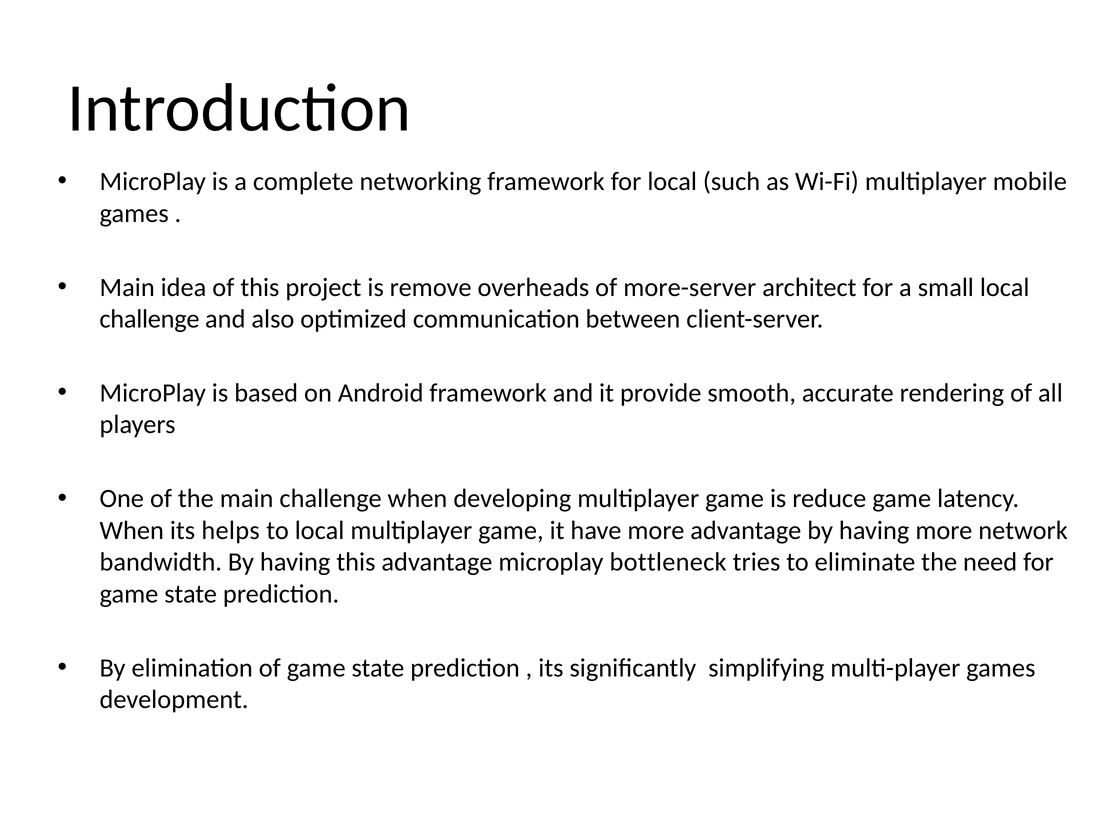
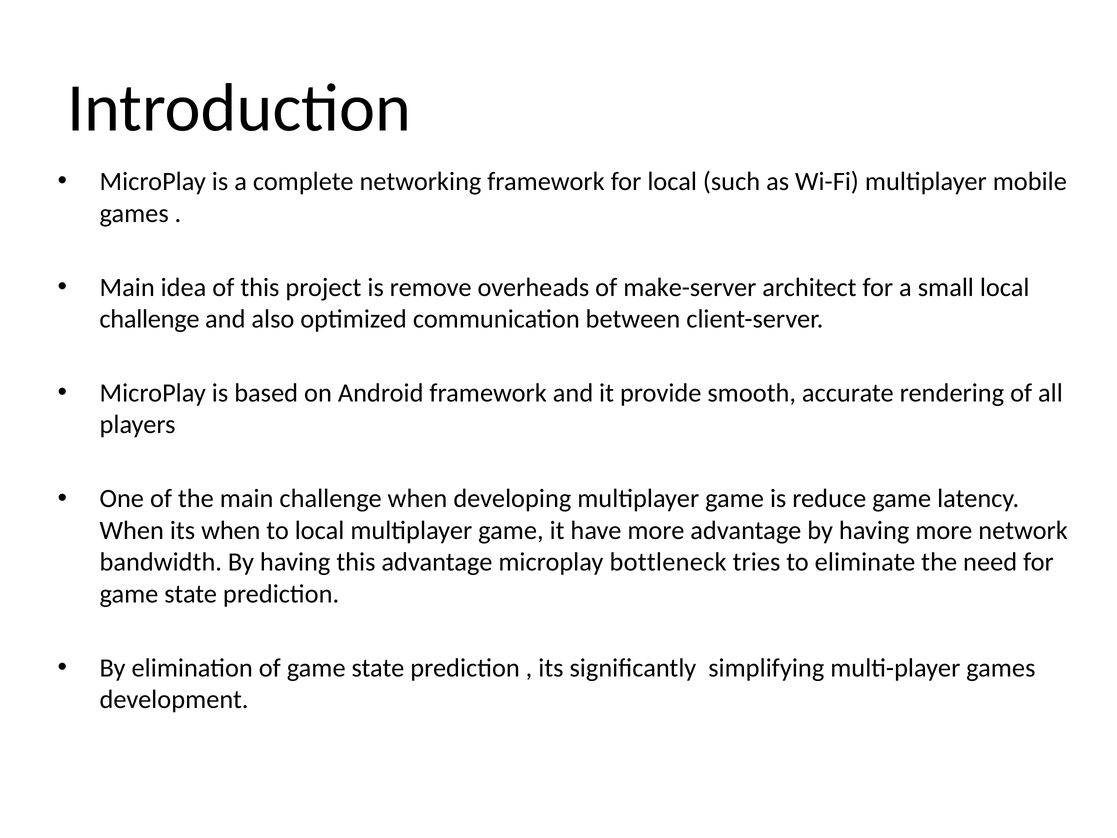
more-server: more-server -> make-server
its helps: helps -> when
